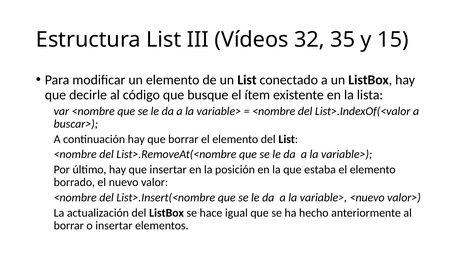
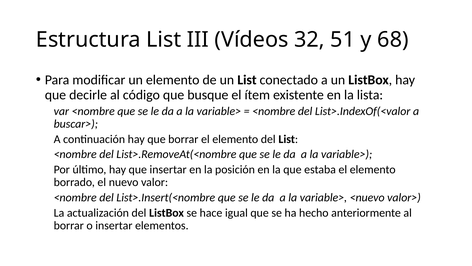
35: 35 -> 51
15: 15 -> 68
